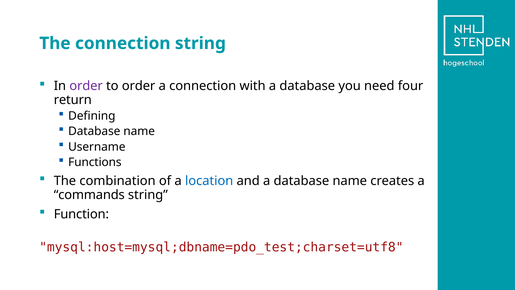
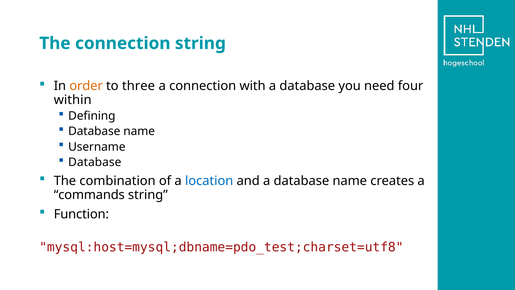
order at (86, 86) colour: purple -> orange
to order: order -> three
return: return -> within
Functions at (95, 162): Functions -> Database
